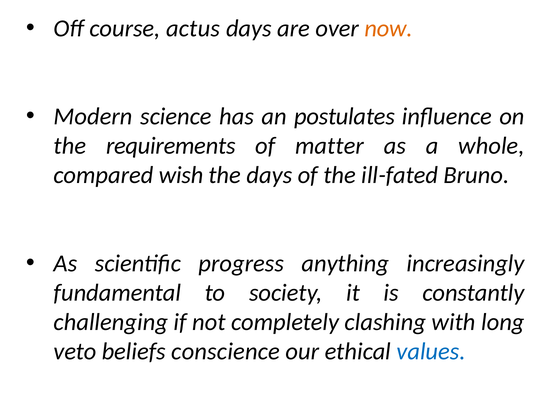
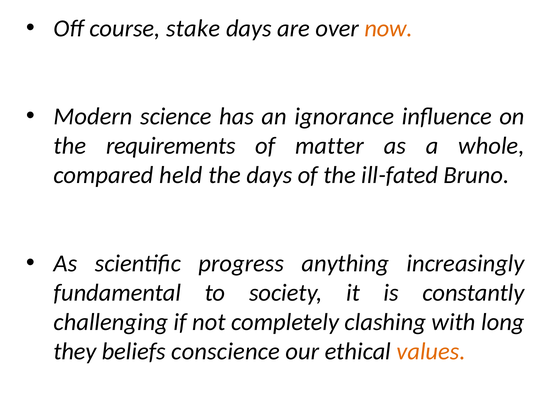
actus: actus -> stake
postulates: postulates -> ignorance
wish: wish -> held
veto: veto -> they
values colour: blue -> orange
